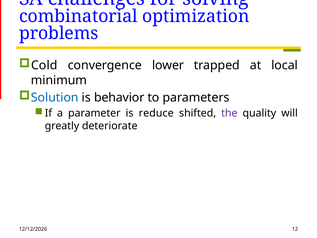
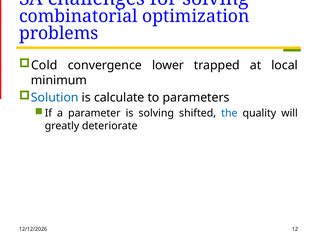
behavior: behavior -> calculate
is reduce: reduce -> solving
the colour: purple -> blue
